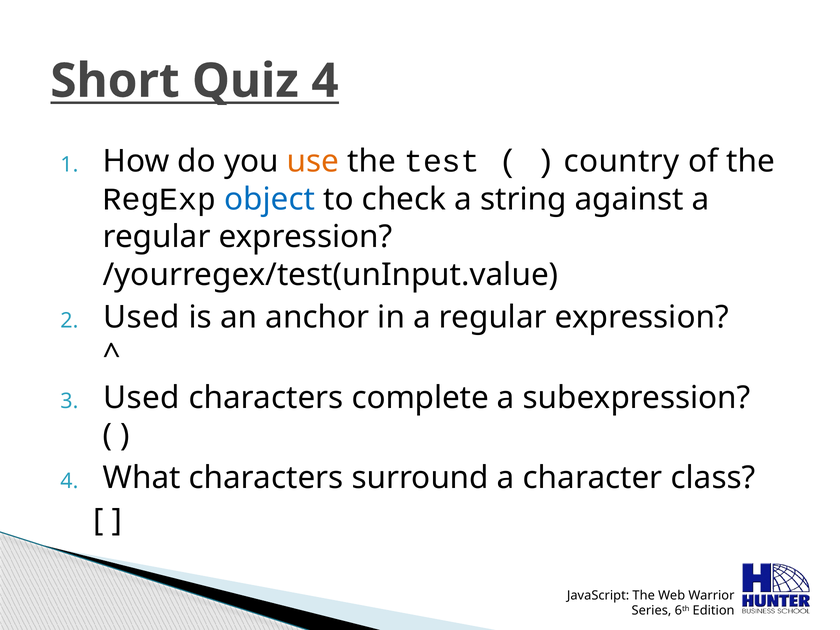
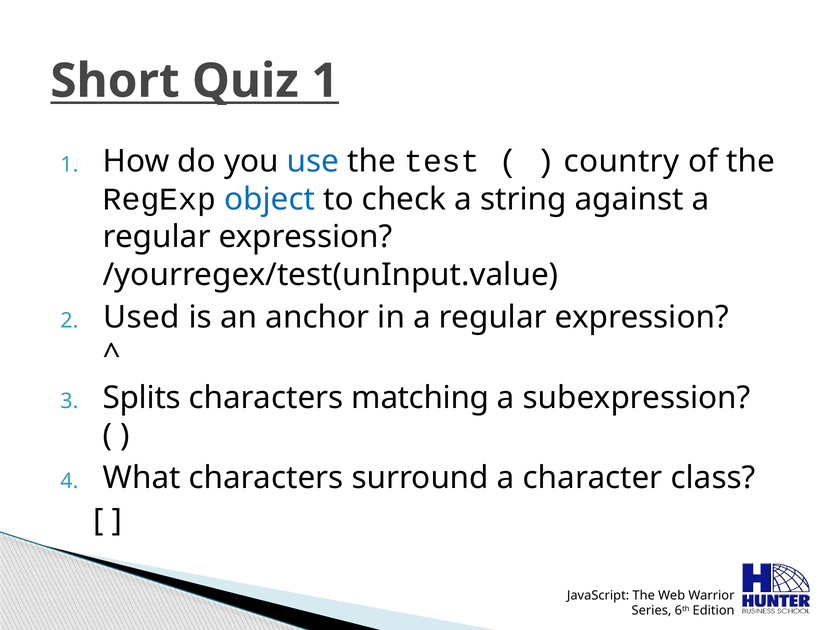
Quiz 4: 4 -> 1
use colour: orange -> blue
Used at (142, 398): Used -> Splits
complete: complete -> matching
